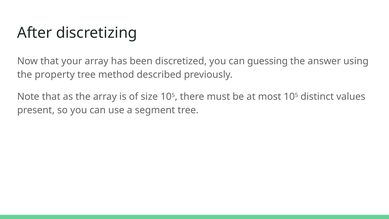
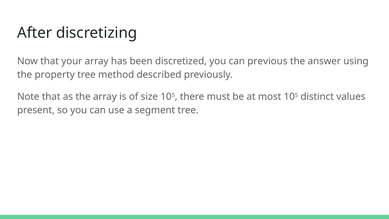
guessing: guessing -> previous
